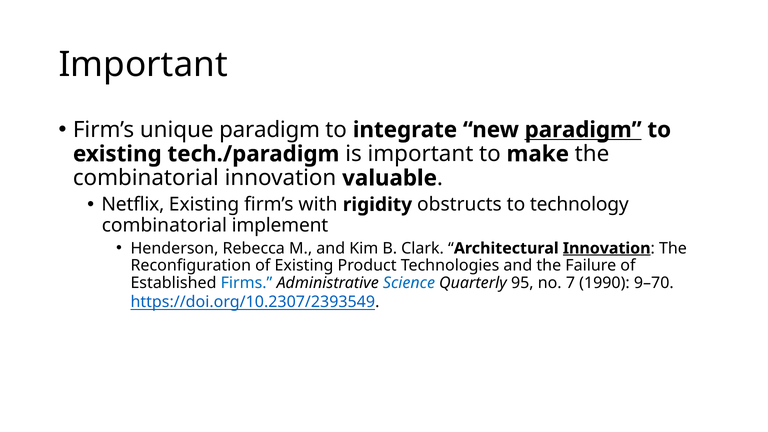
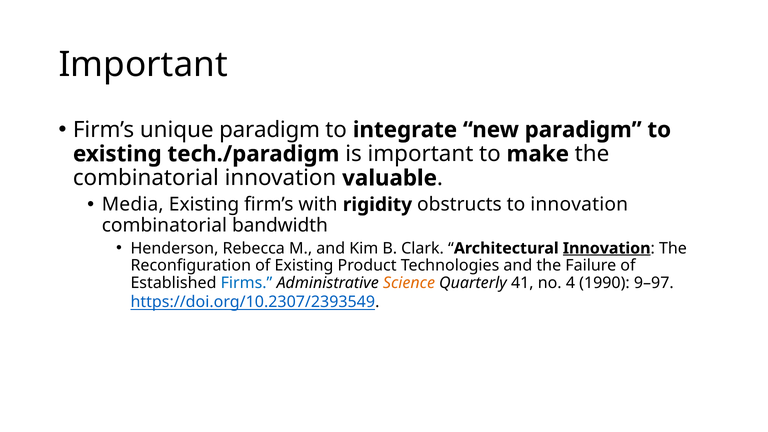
paradigm at (583, 130) underline: present -> none
Netflix: Netflix -> Media
to technology: technology -> innovation
implement: implement -> bandwidth
Science colour: blue -> orange
95: 95 -> 41
7: 7 -> 4
9–70: 9–70 -> 9–97
